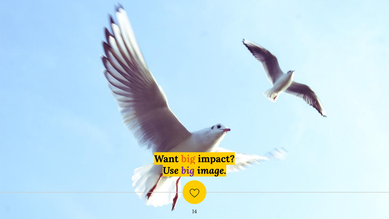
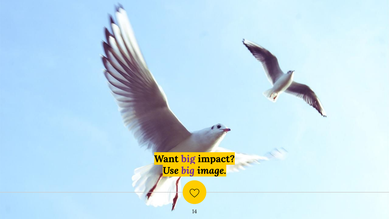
big at (188, 159) colour: orange -> purple
